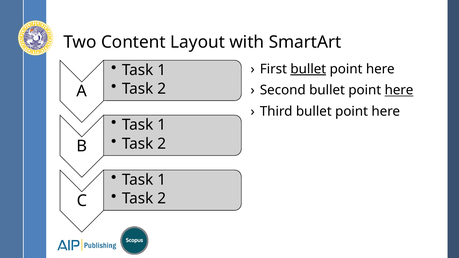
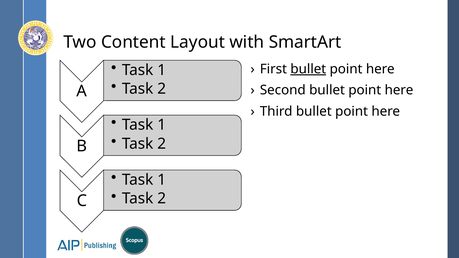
here at (399, 90) underline: present -> none
